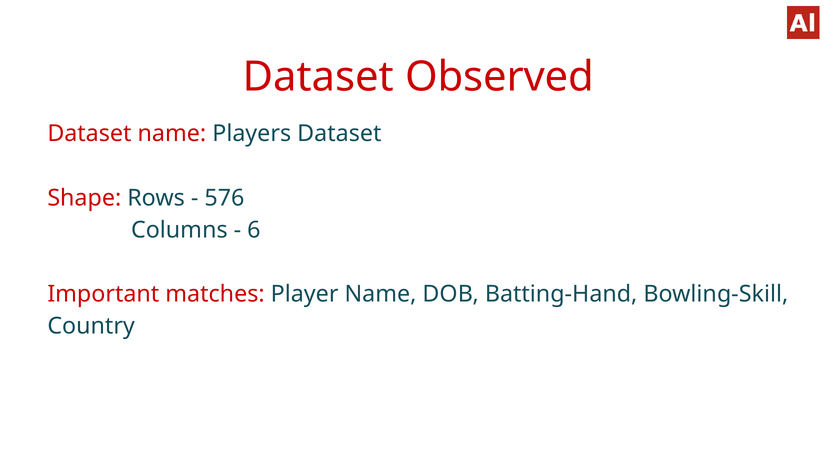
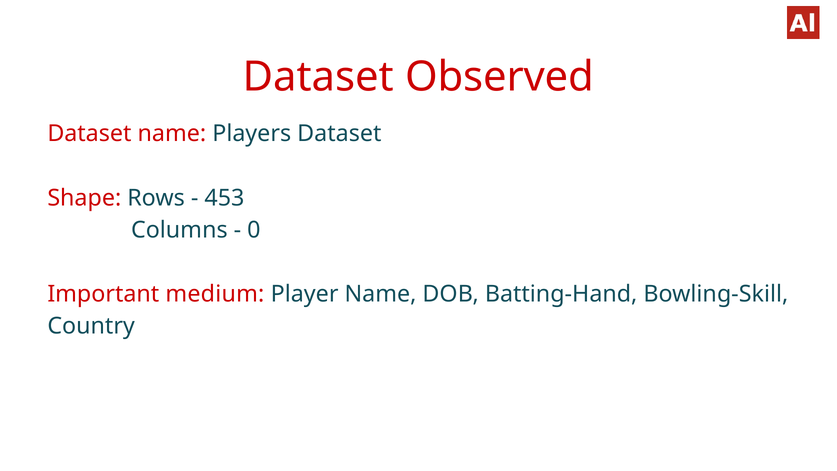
576: 576 -> 453
6: 6 -> 0
matches: matches -> medium
